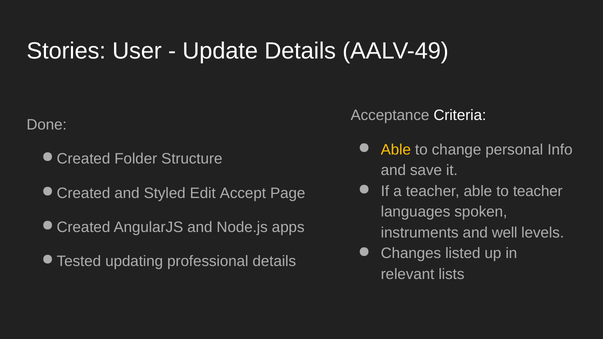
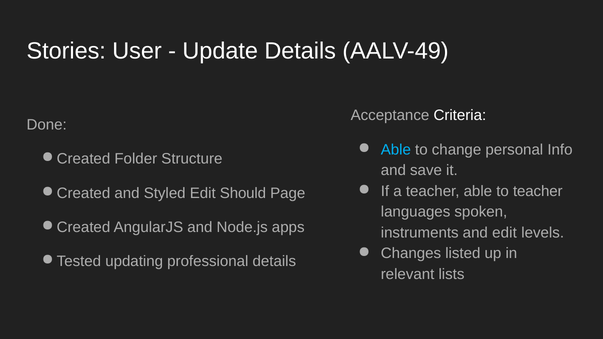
Able at (396, 150) colour: yellow -> light blue
Accept: Accept -> Should
and well: well -> edit
